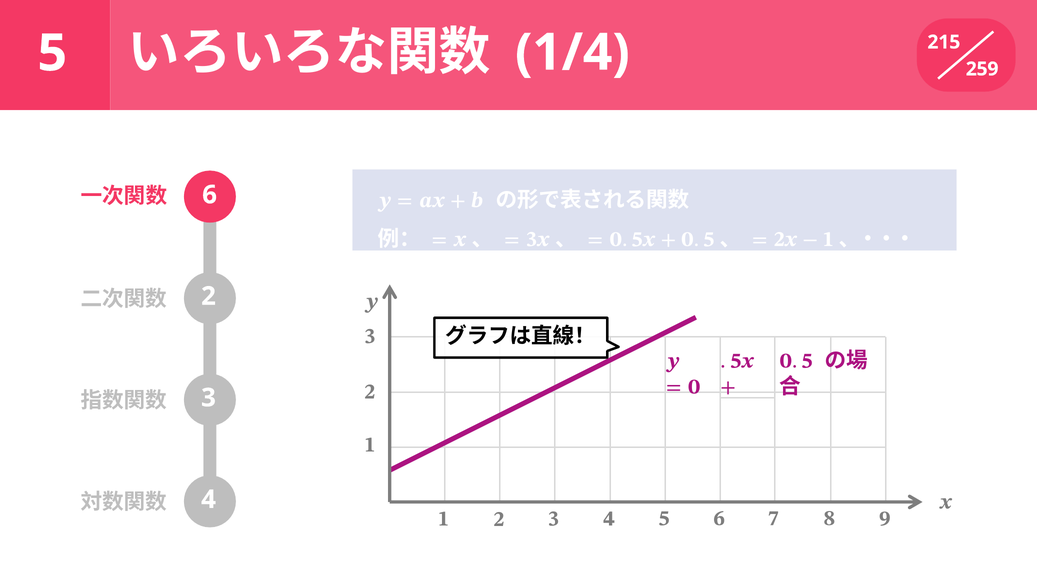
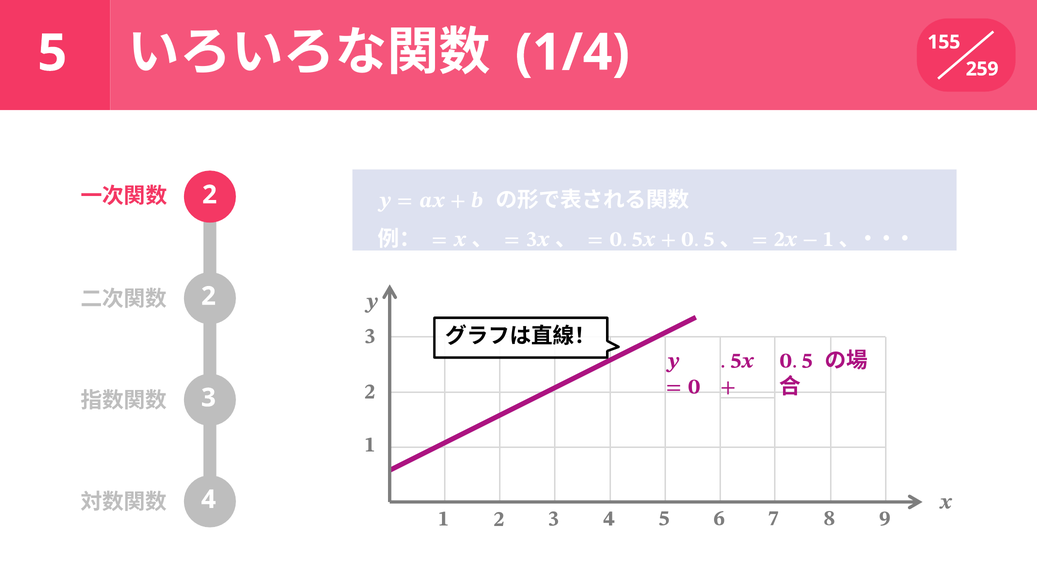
215: 215 -> 155
6 at (210, 195): 6 -> 2
